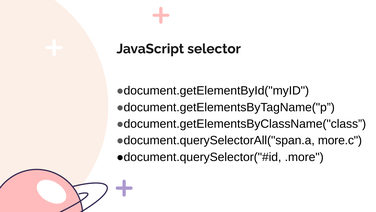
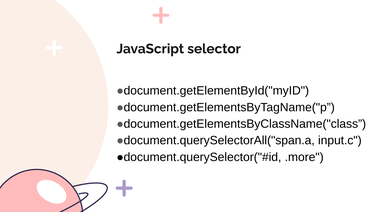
more.c: more.c -> input.c
